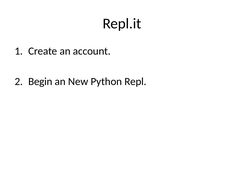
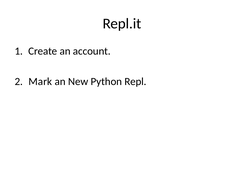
Begin: Begin -> Mark
